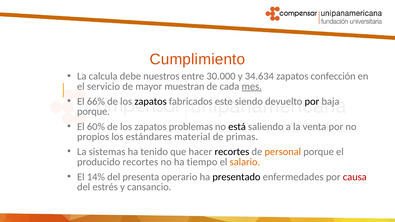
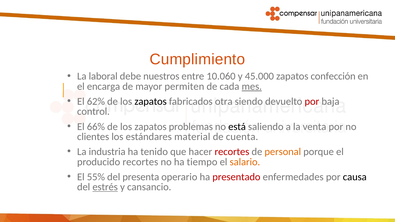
calcula: calcula -> laboral
30.000: 30.000 -> 10.060
34.634: 34.634 -> 45.000
servicio: servicio -> encarga
muestran: muestran -> permiten
66%: 66% -> 62%
este: este -> otra
por at (312, 102) colour: black -> red
porque at (93, 112): porque -> control
60%: 60% -> 66%
propios: propios -> clientes
primas: primas -> cuenta
sistemas: sistemas -> industria
recortes at (232, 152) colour: black -> red
14%: 14% -> 55%
presentado colour: black -> red
causa colour: red -> black
estrés underline: none -> present
